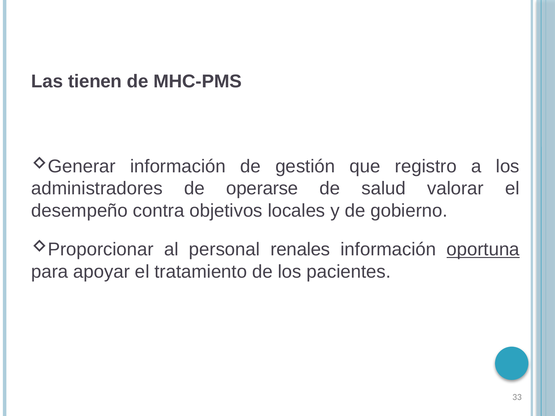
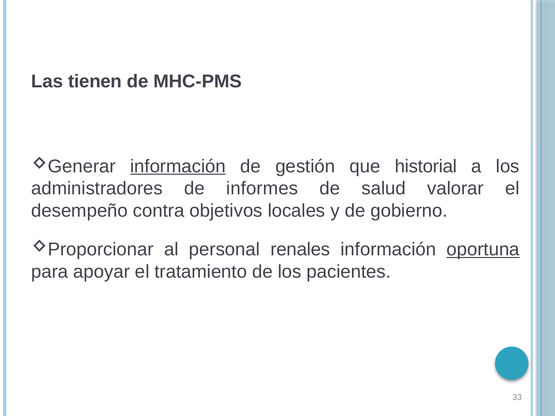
información at (178, 166) underline: none -> present
registro: registro -> historial
operarse: operarse -> informes
